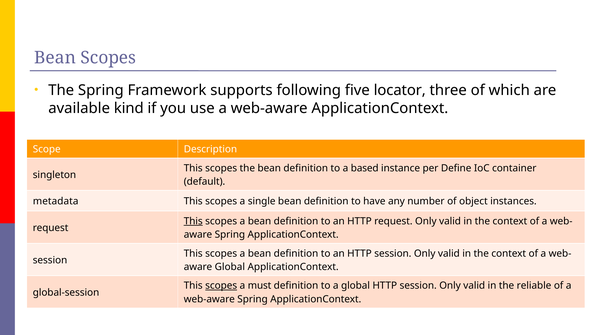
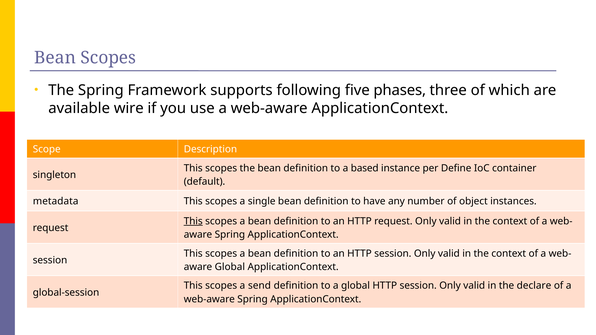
locator: locator -> phases
kind: kind -> wire
scopes at (221, 286) underline: present -> none
must: must -> send
reliable: reliable -> declare
